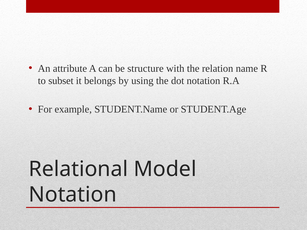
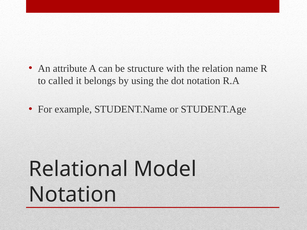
subset: subset -> called
